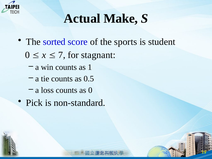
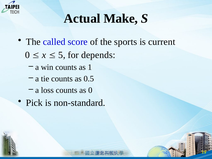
sorted: sorted -> called
student: student -> current
7: 7 -> 5
stagnant: stagnant -> depends
